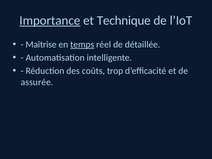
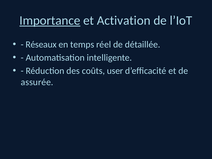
Technique: Technique -> Activation
Maîtrise: Maîtrise -> Réseaux
temps underline: present -> none
trop: trop -> user
